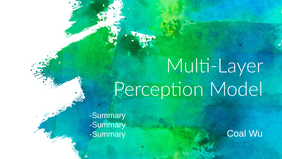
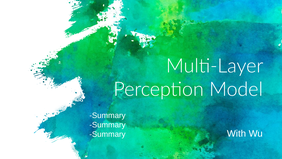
Coal: Coal -> With
